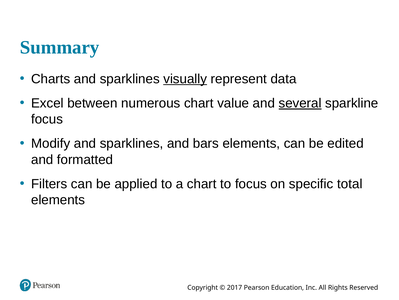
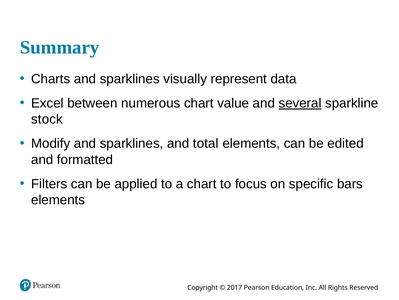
visually underline: present -> none
focus at (47, 119): focus -> stock
bars: bars -> total
total: total -> bars
